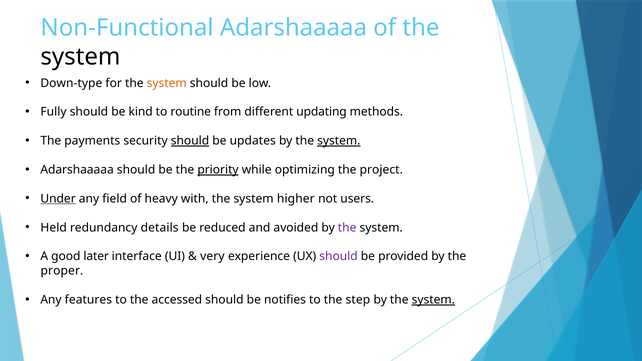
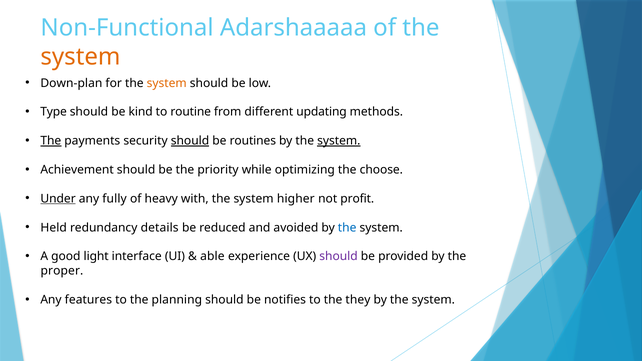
system at (80, 57) colour: black -> orange
Down-type: Down-type -> Down-plan
Fully: Fully -> Type
The at (51, 141) underline: none -> present
updates: updates -> routines
Adarshaaaaa at (77, 170): Adarshaaaaa -> Achievement
priority underline: present -> none
project: project -> choose
field: field -> fully
users: users -> profit
the at (347, 228) colour: purple -> blue
later: later -> light
very: very -> able
accessed: accessed -> planning
step: step -> they
system at (433, 300) underline: present -> none
